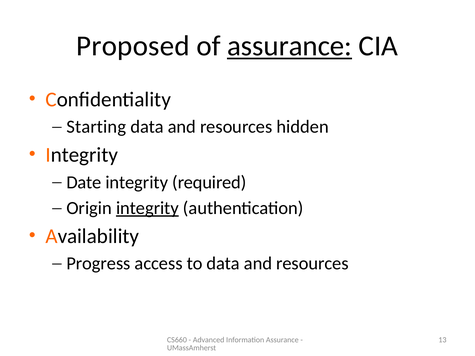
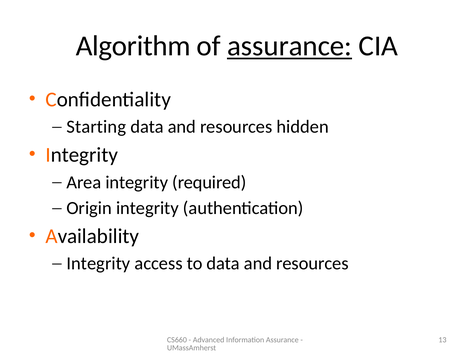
Proposed: Proposed -> Algorithm
Date: Date -> Area
integrity at (147, 208) underline: present -> none
Progress at (98, 264): Progress -> Integrity
